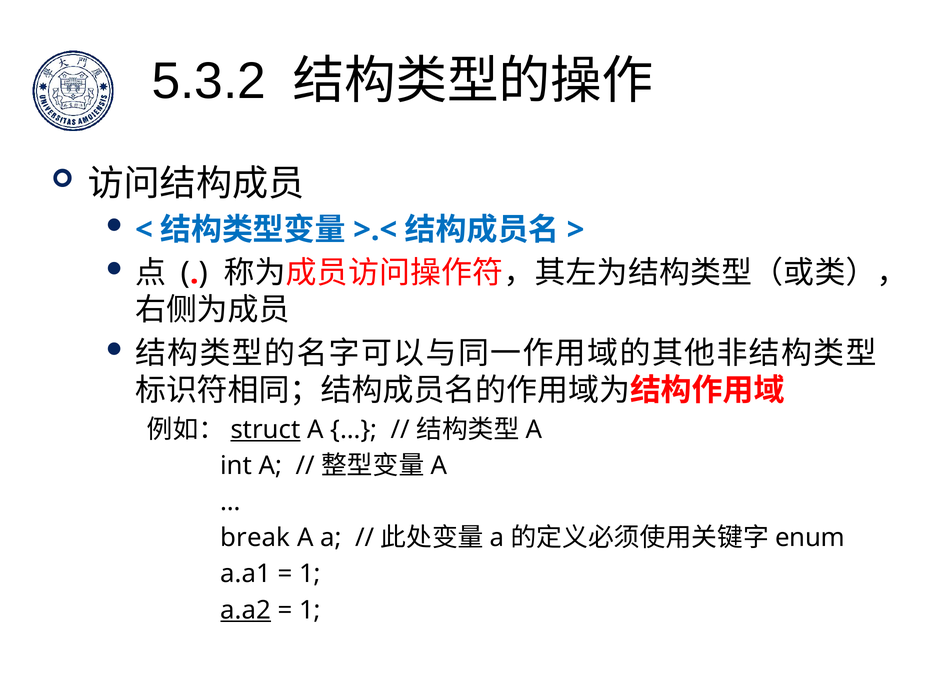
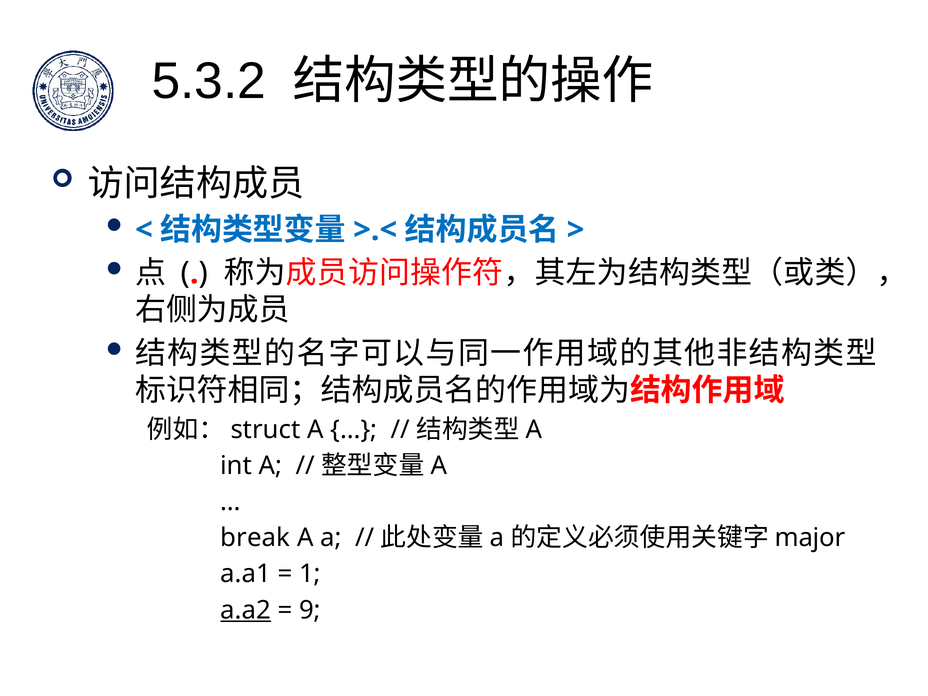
struct underline: present -> none
enum: enum -> major
1 at (310, 610): 1 -> 9
